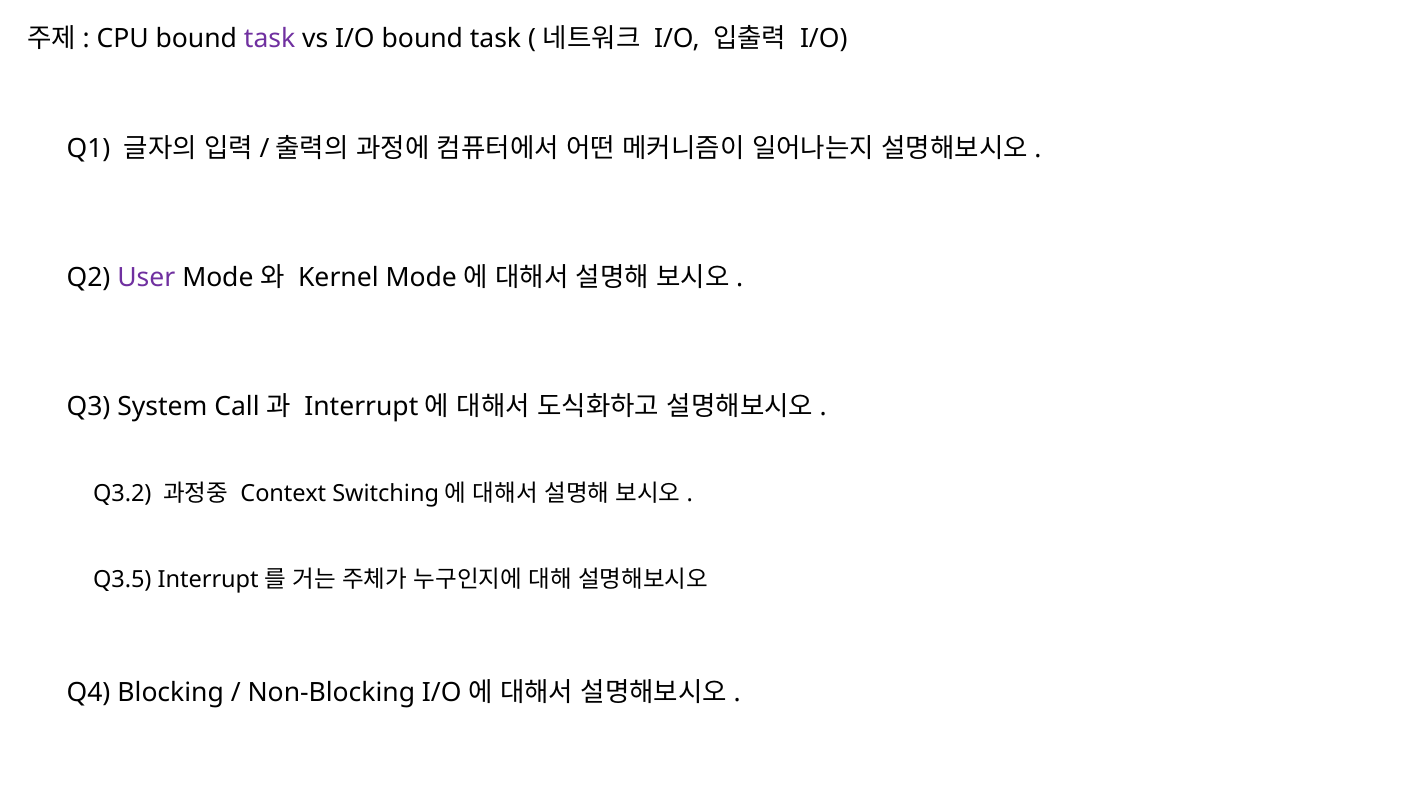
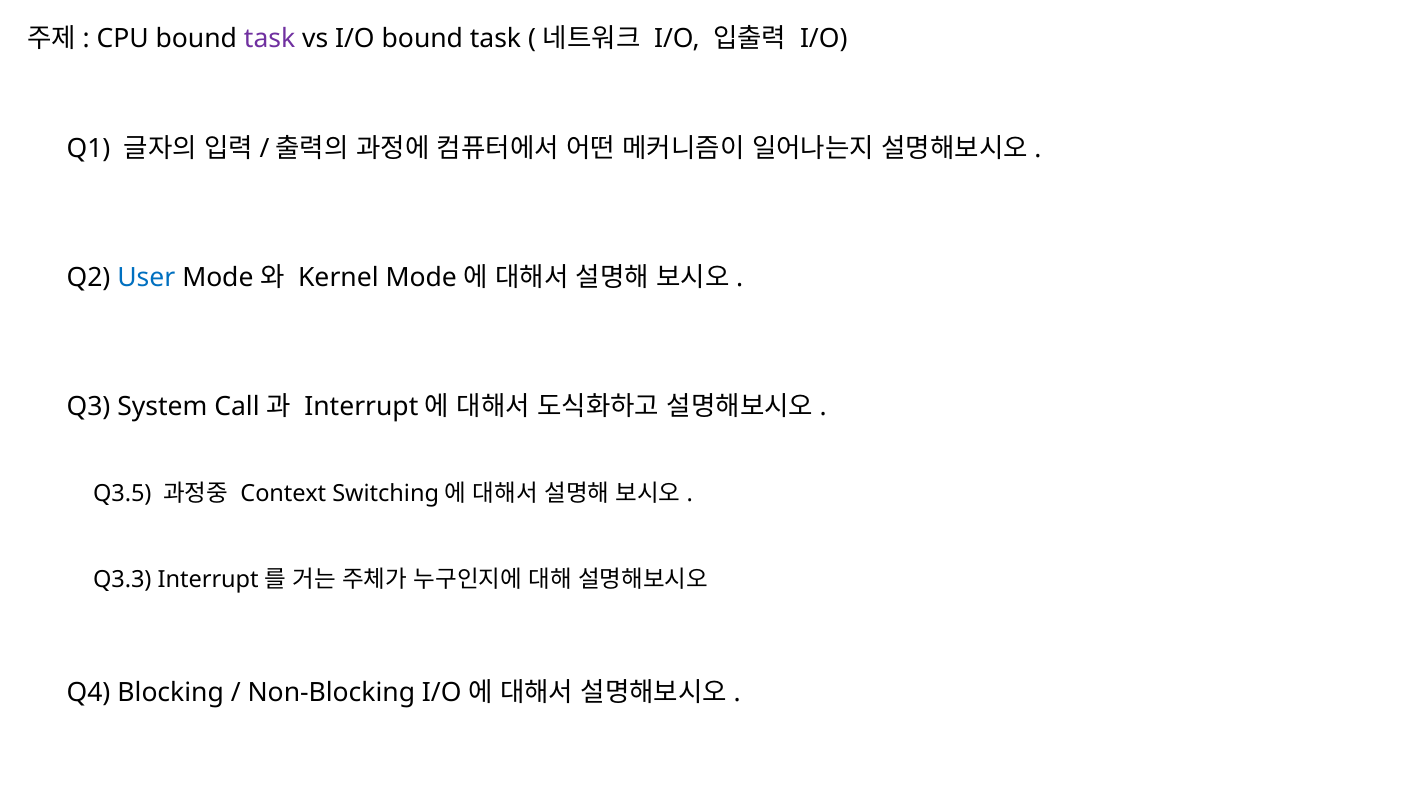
User colour: purple -> blue
Q3.2: Q3.2 -> Q3.5
Q3.5: Q3.5 -> Q3.3
